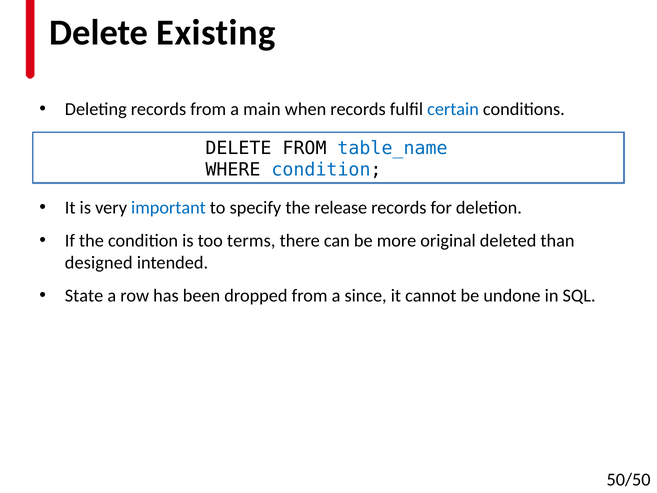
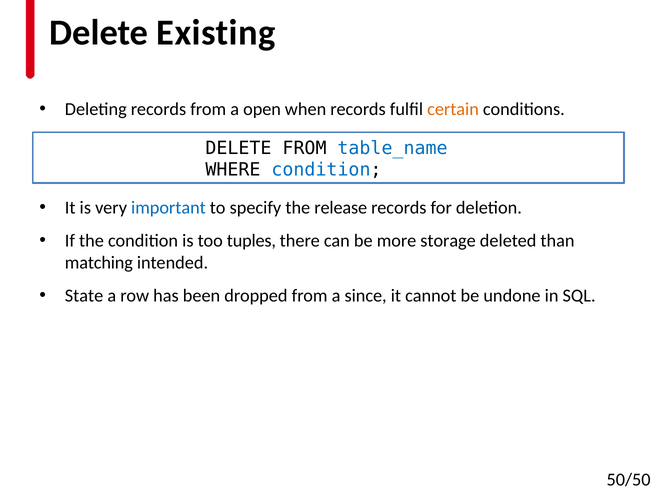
main: main -> open
certain colour: blue -> orange
terms: terms -> tuples
original: original -> storage
designed: designed -> matching
